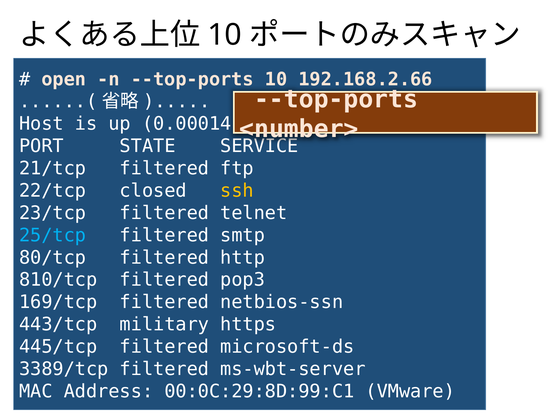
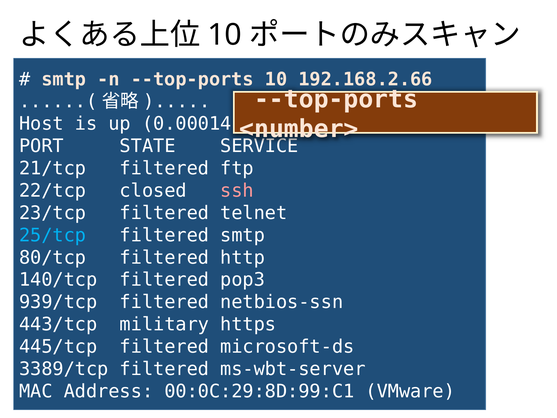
open at (64, 79): open -> smtp
ssh colour: yellow -> pink
810/tcp: 810/tcp -> 140/tcp
169/tcp: 169/tcp -> 939/tcp
